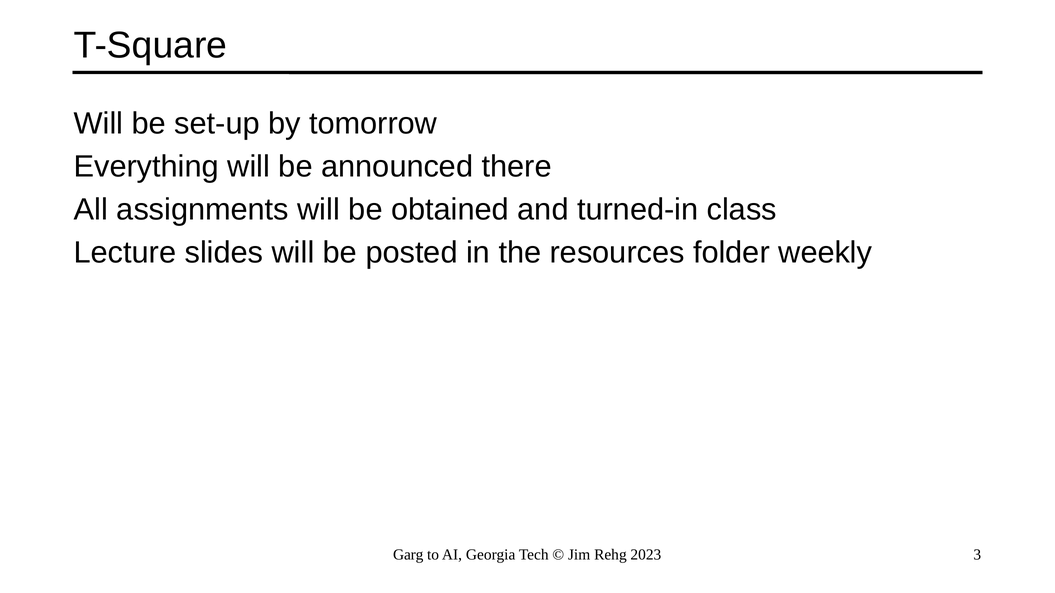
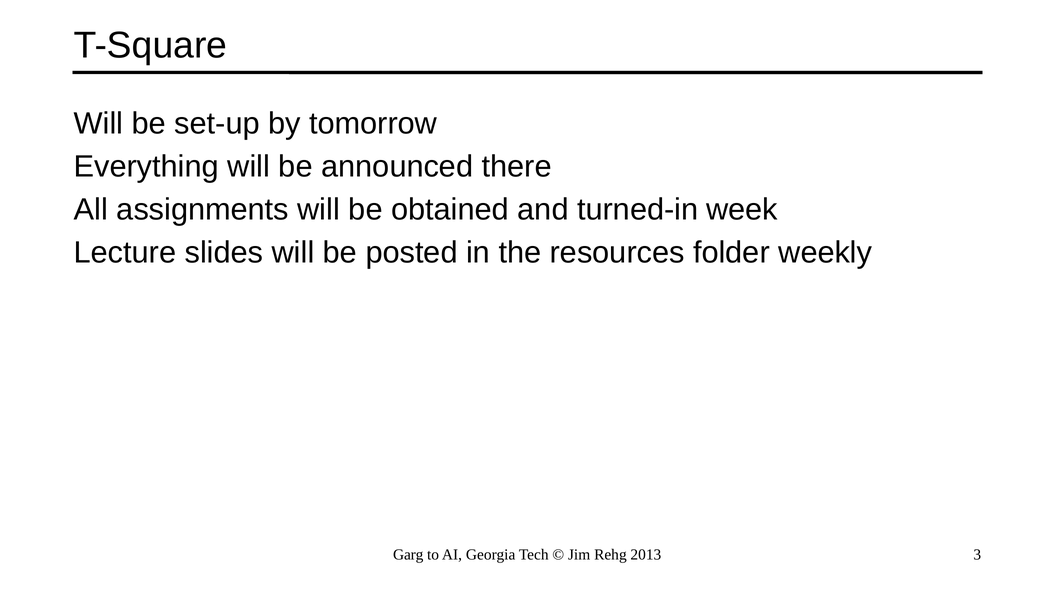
class: class -> week
2023: 2023 -> 2013
